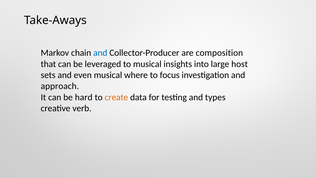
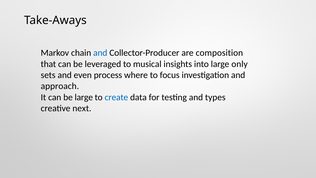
host: host -> only
even musical: musical -> process
be hard: hard -> large
create colour: orange -> blue
verb: verb -> next
